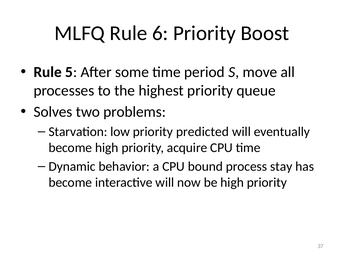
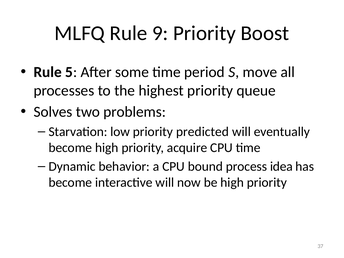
6: 6 -> 9
stay: stay -> idea
